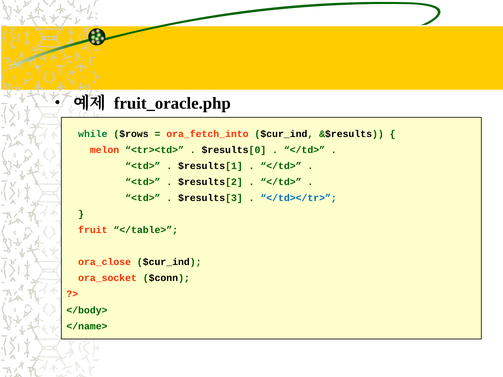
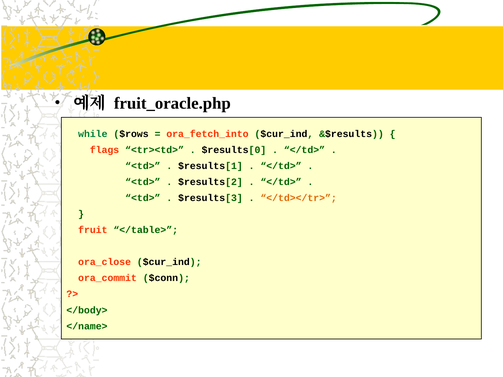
melon: melon -> flags
</td></tr> colour: blue -> orange
ora_socket: ora_socket -> ora_commit
